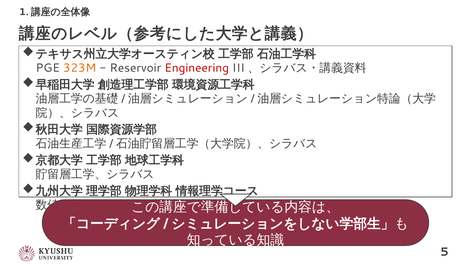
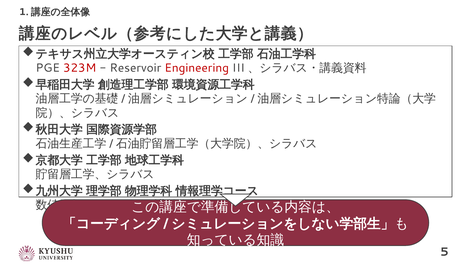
323M colour: orange -> red
